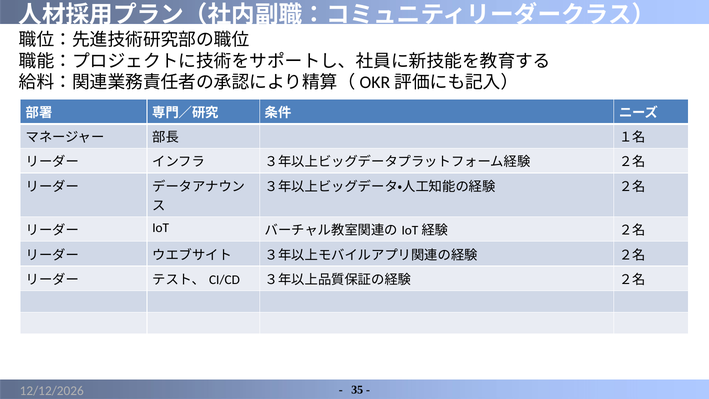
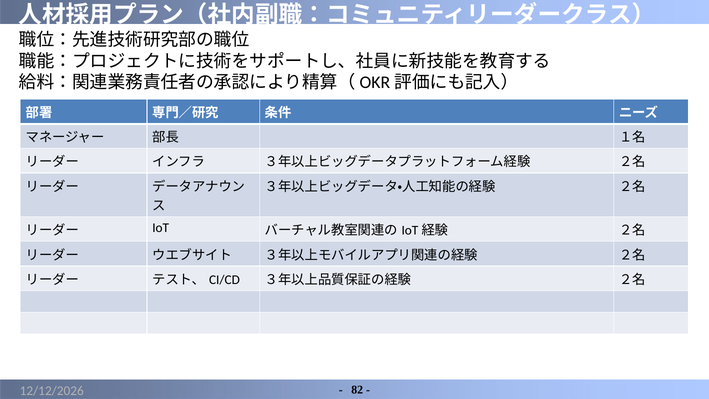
35: 35 -> 82
